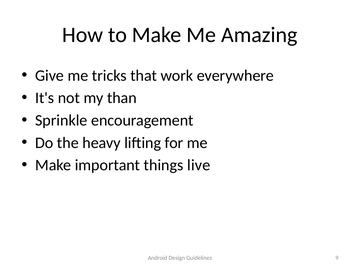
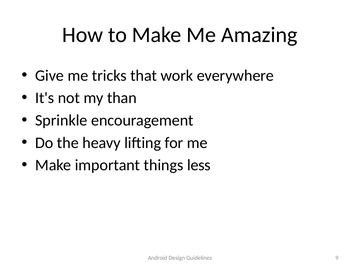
live: live -> less
